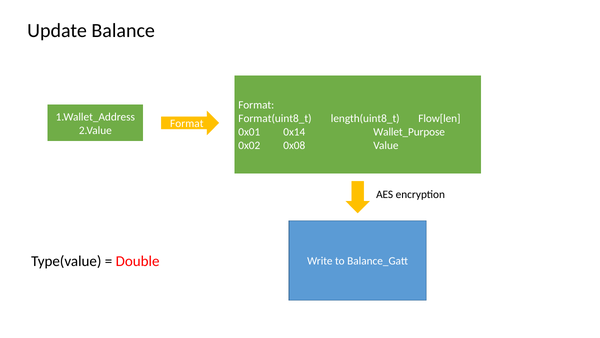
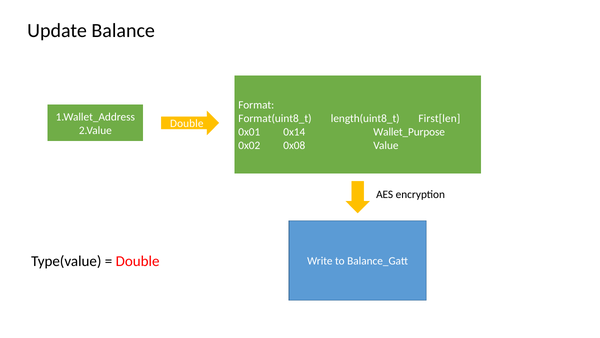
Flow[len: Flow[len -> First[len
Format at (187, 123): Format -> Double
